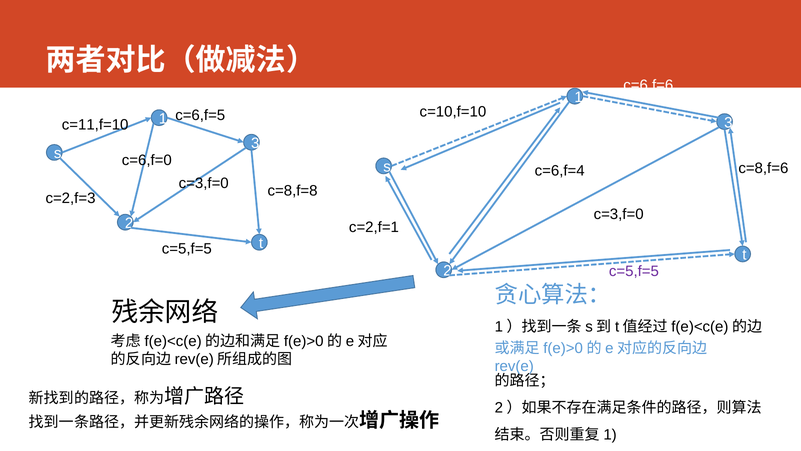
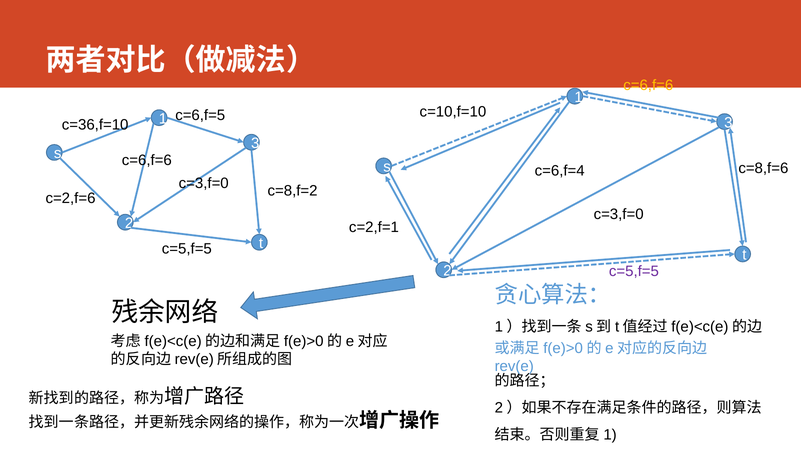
c=6,f=6 at (648, 85) colour: white -> yellow
c=11,f=10: c=11,f=10 -> c=36,f=10
c=6,f=0 at (147, 160): c=6,f=0 -> c=6,f=6
c=8,f=8: c=8,f=8 -> c=8,f=2
c=2,f=3: c=2,f=3 -> c=2,f=6
